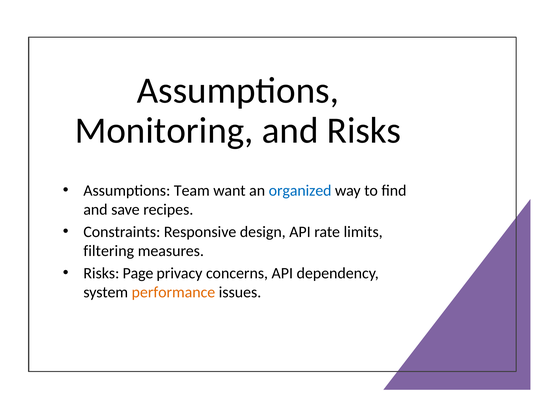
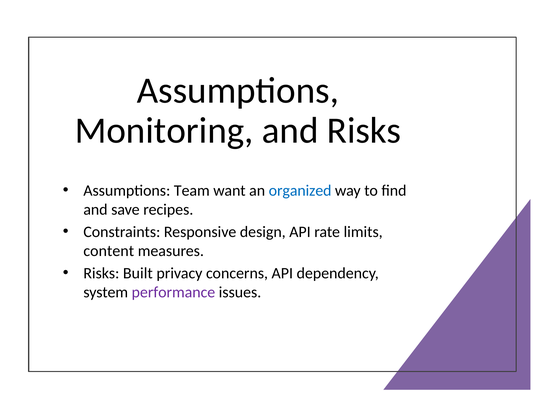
filtering: filtering -> content
Page: Page -> Built
performance colour: orange -> purple
